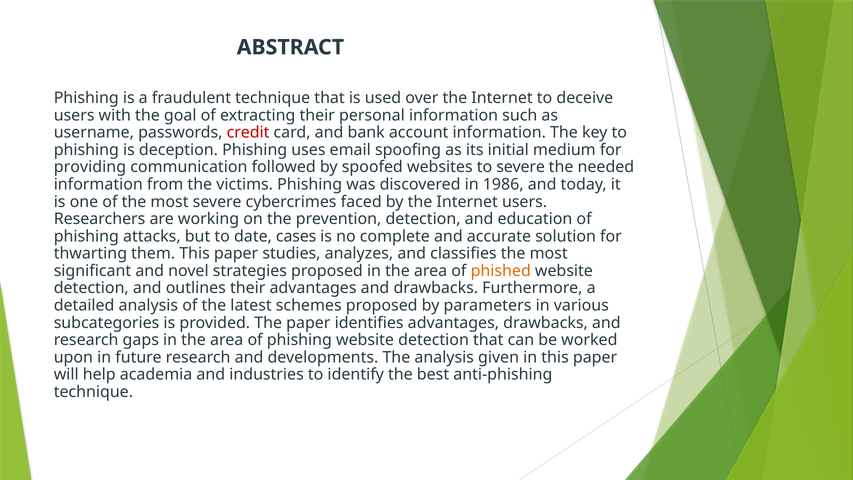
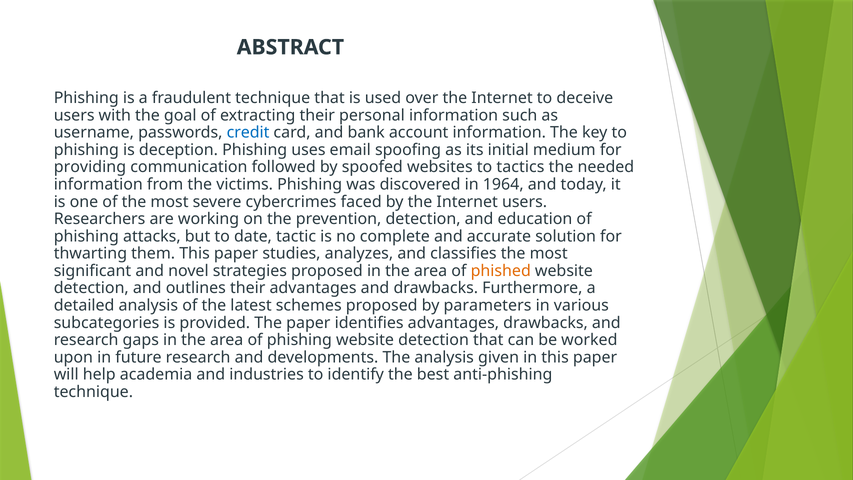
credit colour: red -> blue
to severe: severe -> tactics
1986: 1986 -> 1964
cases: cases -> tactic
